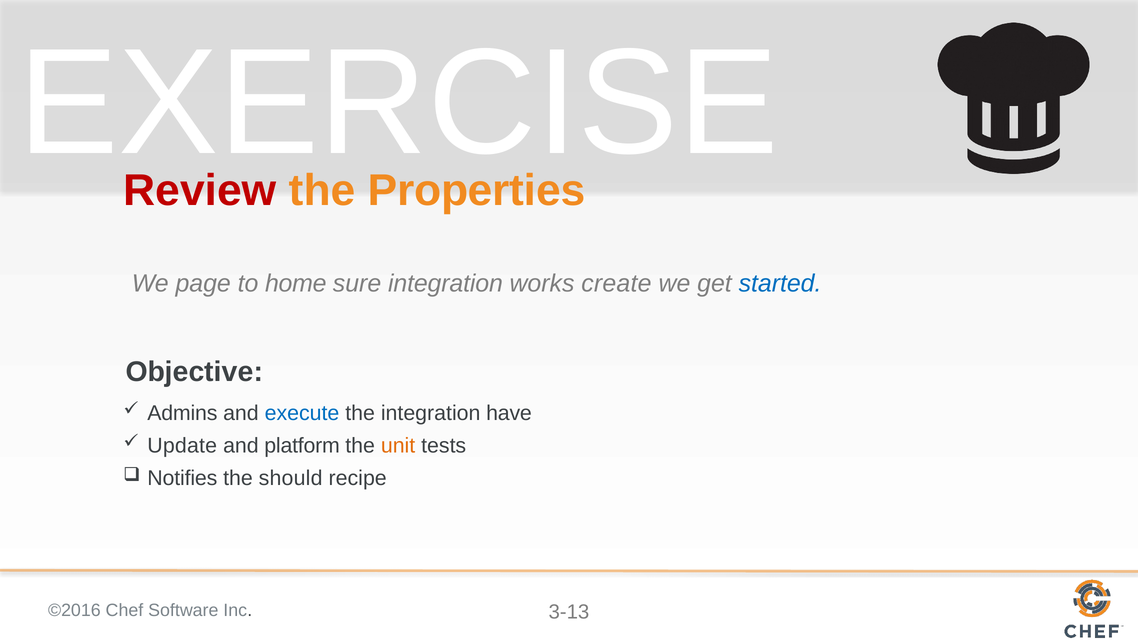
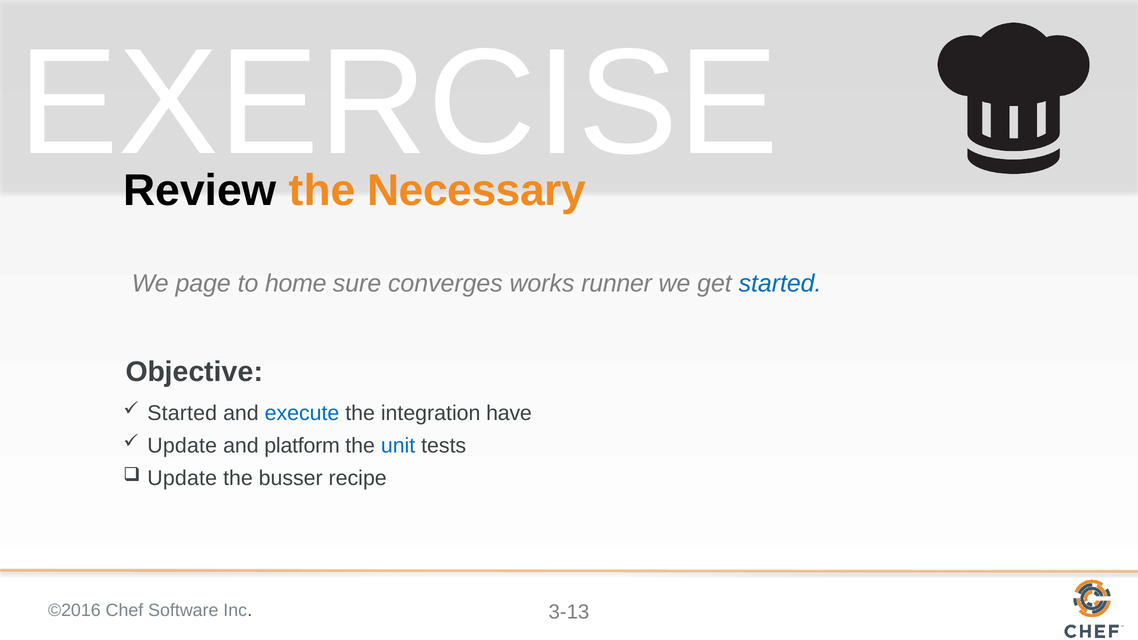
Review colour: red -> black
Properties: Properties -> Necessary
sure integration: integration -> converges
create: create -> runner
Admins at (182, 413): Admins -> Started
unit colour: orange -> blue
Notifies at (182, 478): Notifies -> Update
should: should -> busser
